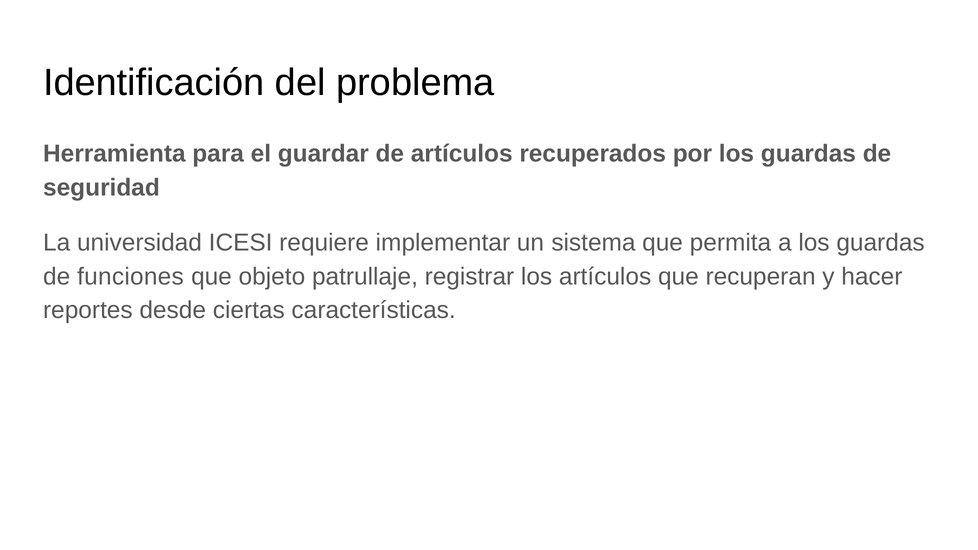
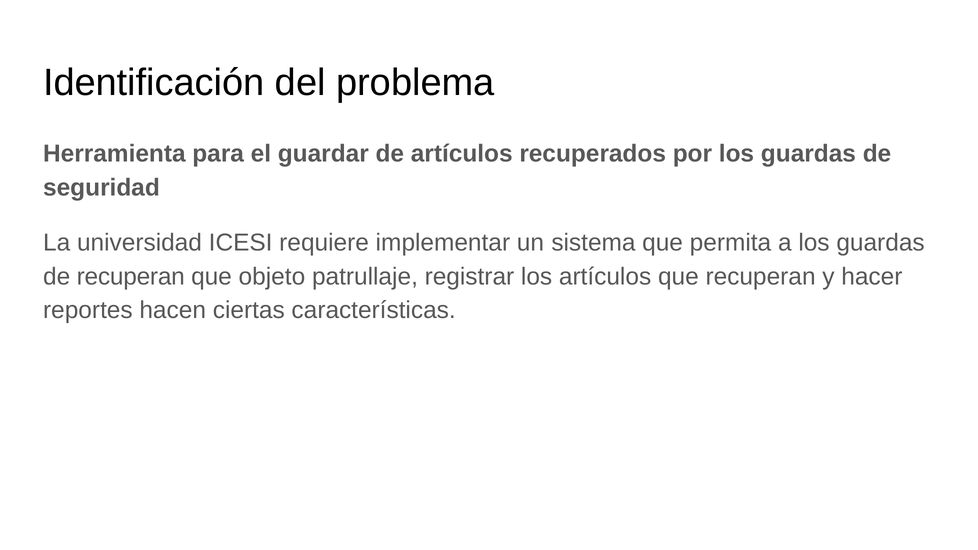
de funciones: funciones -> recuperan
desde: desde -> hacen
